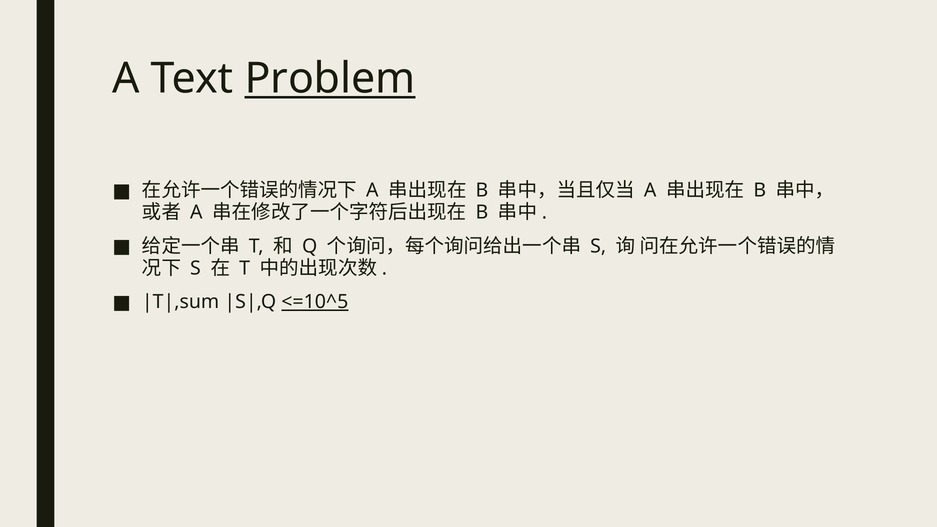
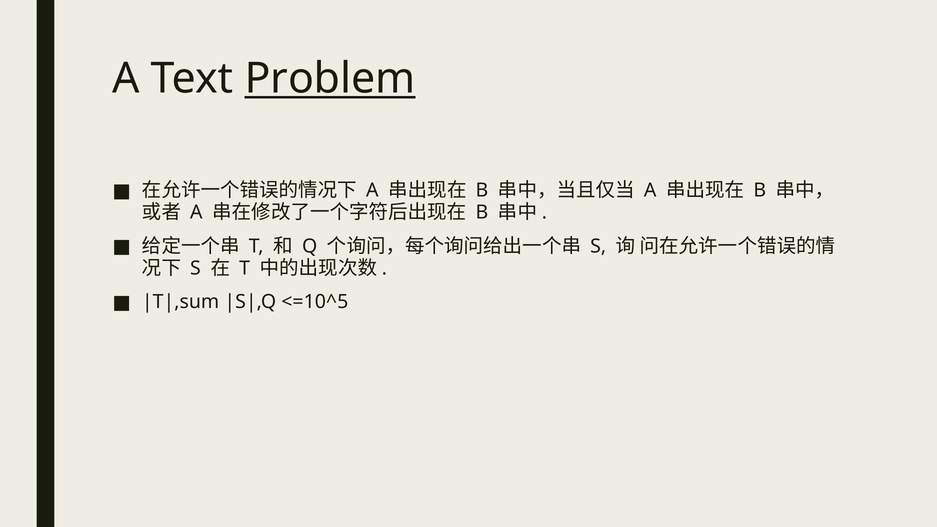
<=10^5 underline: present -> none
